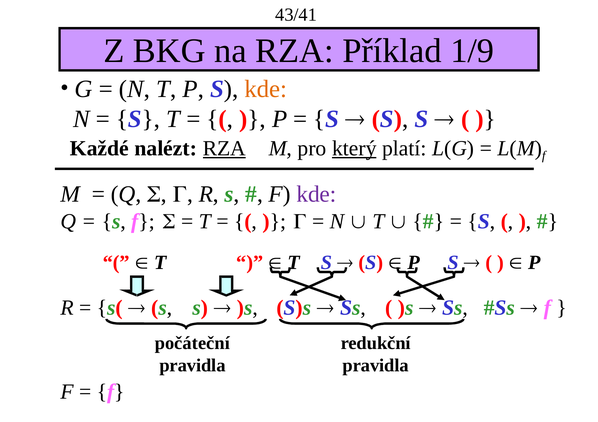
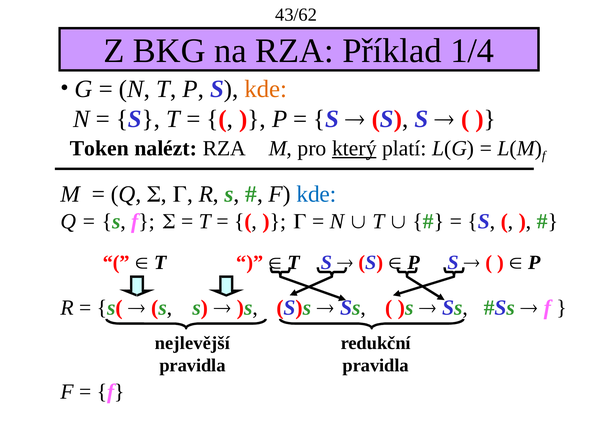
43/41: 43/41 -> 43/62
1/9: 1/9 -> 1/4
Každé: Každé -> Token
RZA at (224, 148) underline: present -> none
kde at (316, 194) colour: purple -> blue
počáteční: počáteční -> nejlevější
